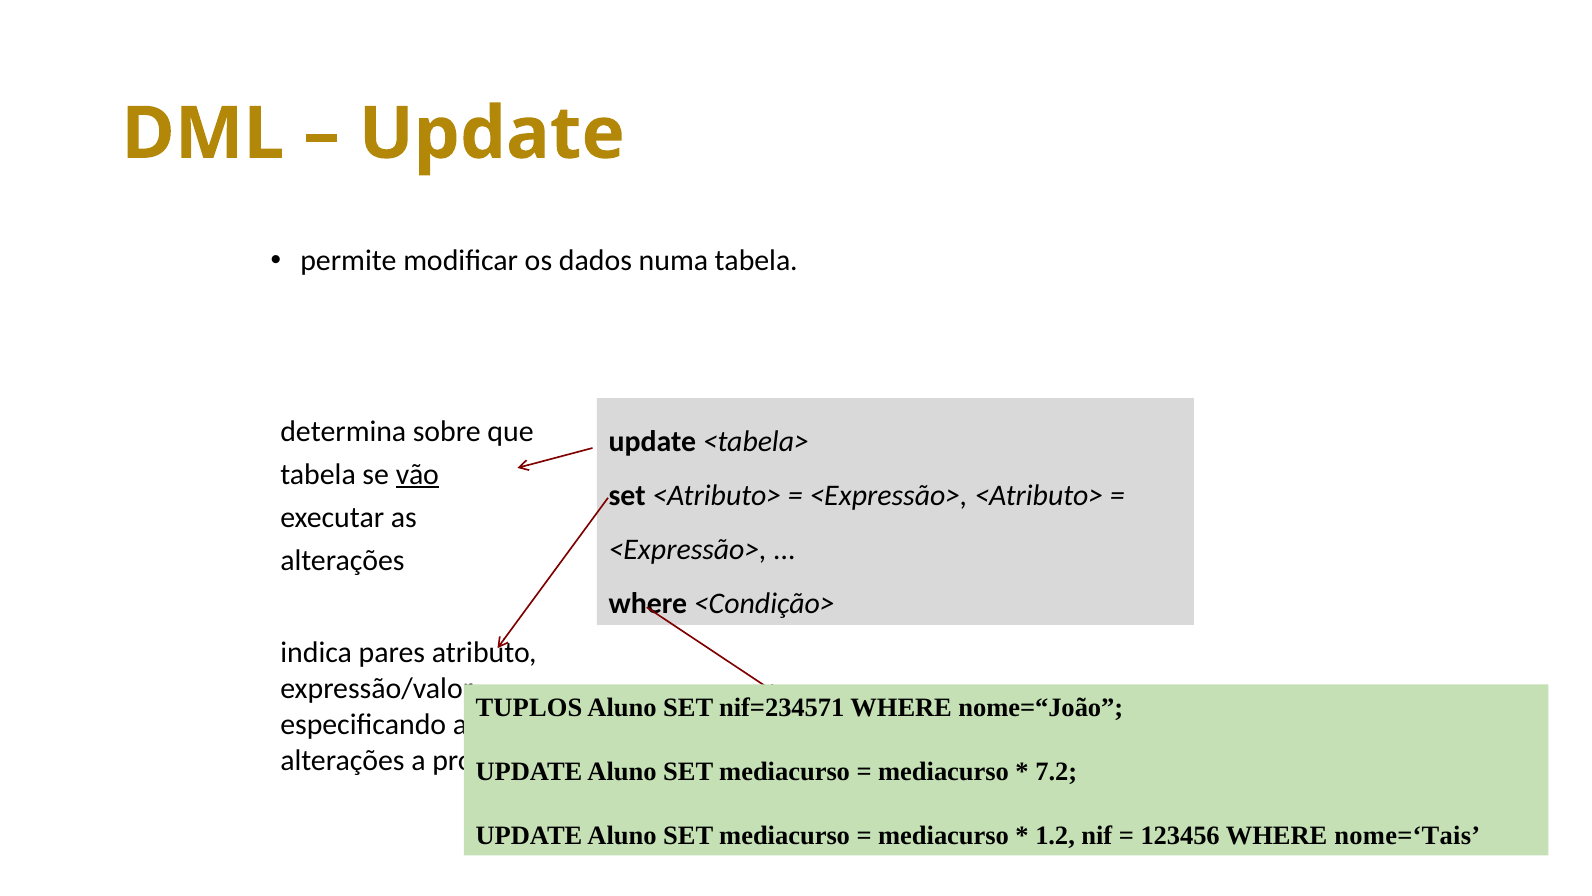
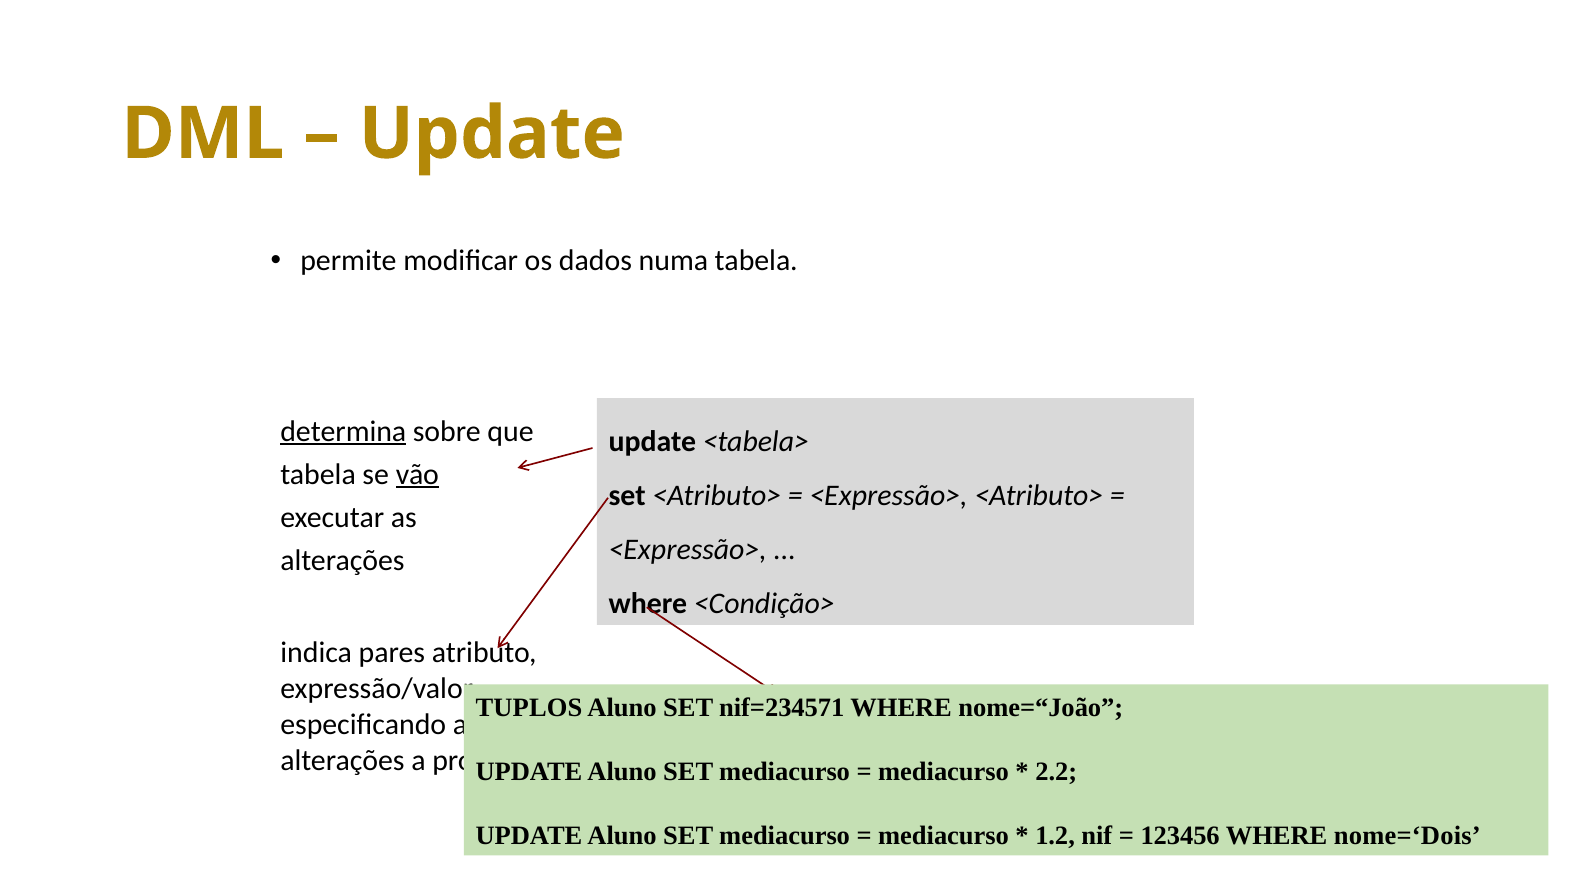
determina underline: none -> present
7.2: 7.2 -> 2.2
nome=‘Tais: nome=‘Tais -> nome=‘Dois
